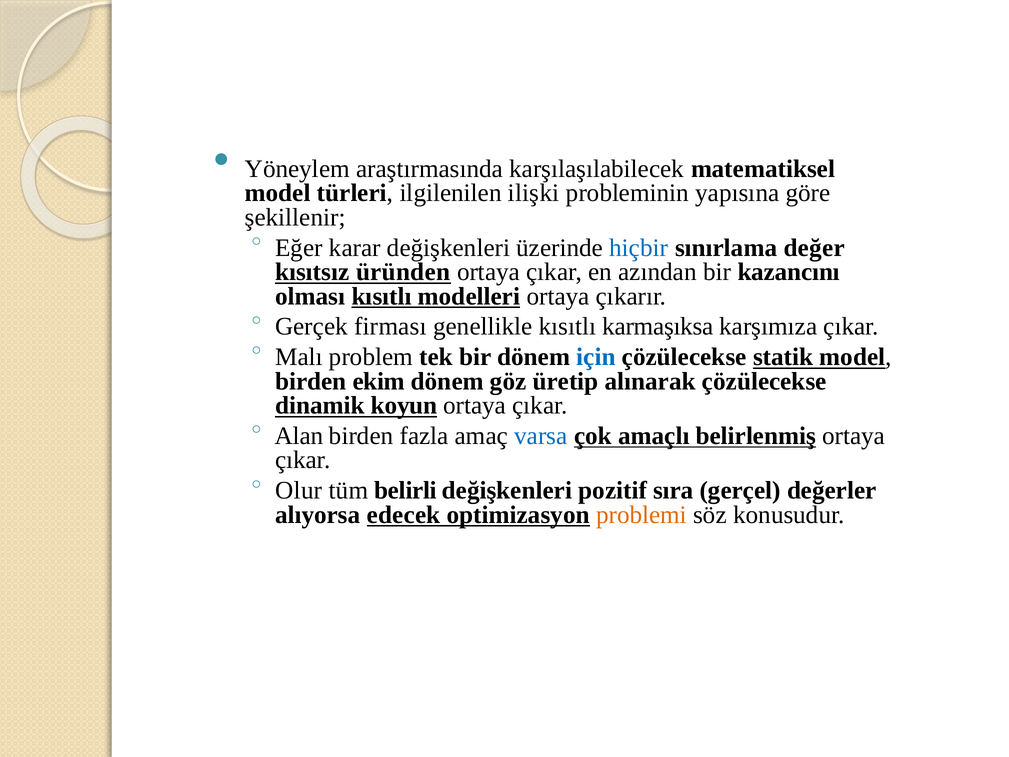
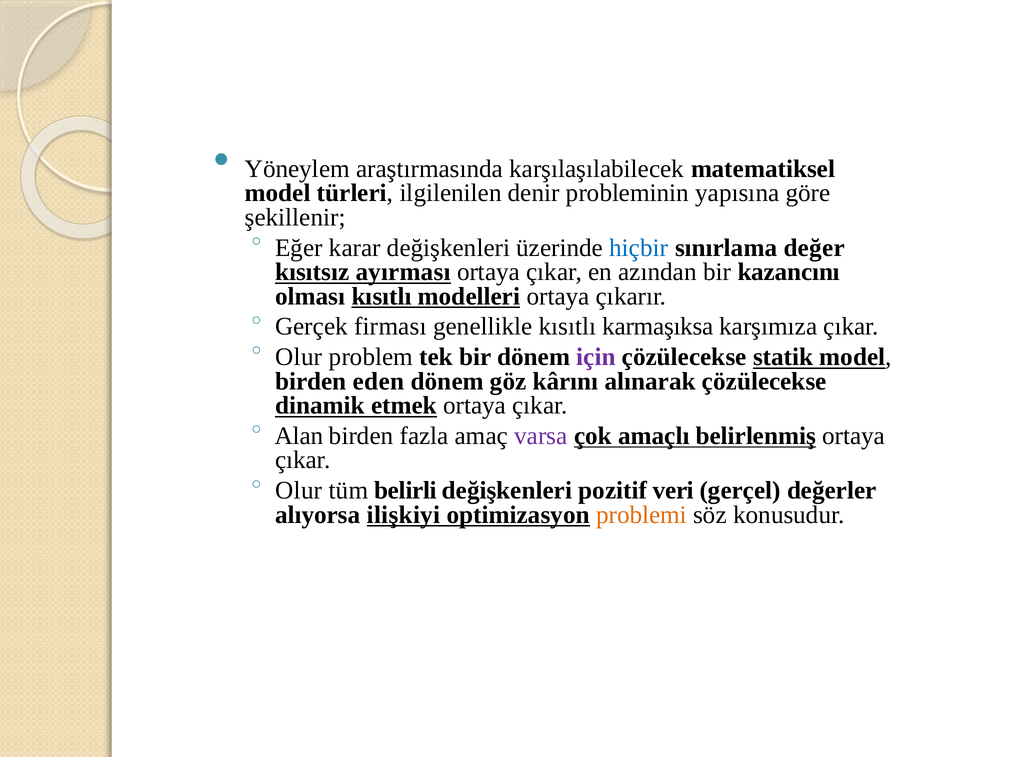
ilişki: ilişki -> denir
üründen: üründen -> ayırması
Malı at (299, 357): Malı -> Olur
için colour: blue -> purple
ekim: ekim -> eden
üretip: üretip -> kârını
koyun: koyun -> etmek
varsa colour: blue -> purple
sıra: sıra -> veri
edecek: edecek -> ilişkiyi
